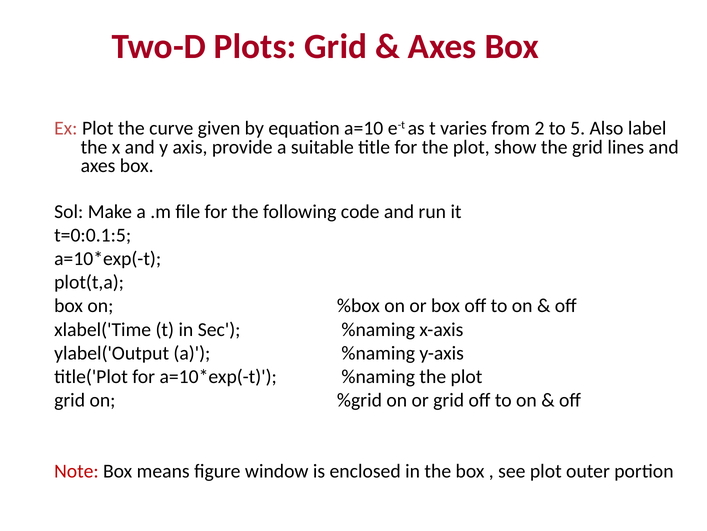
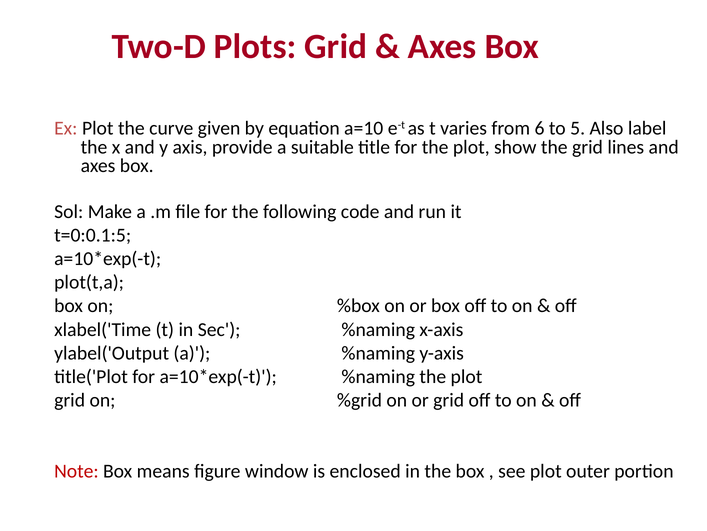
2: 2 -> 6
